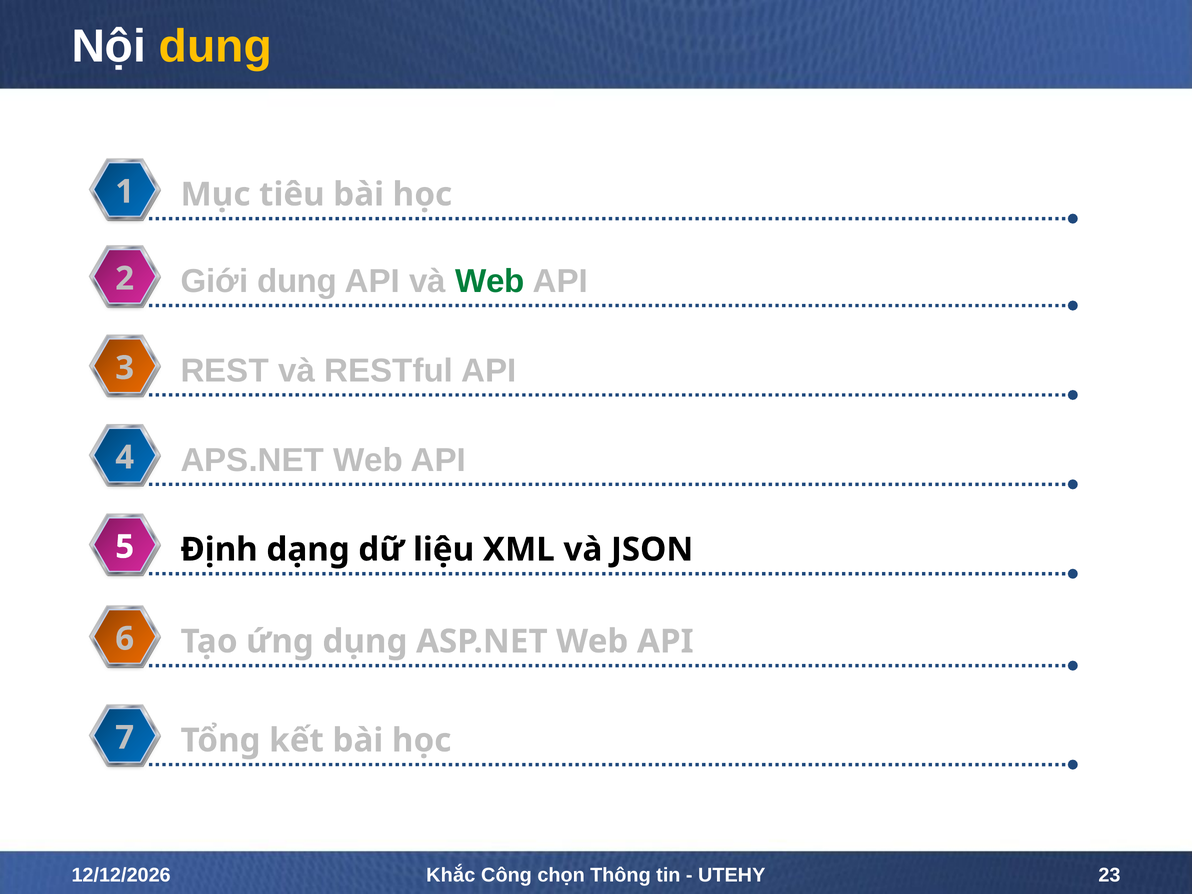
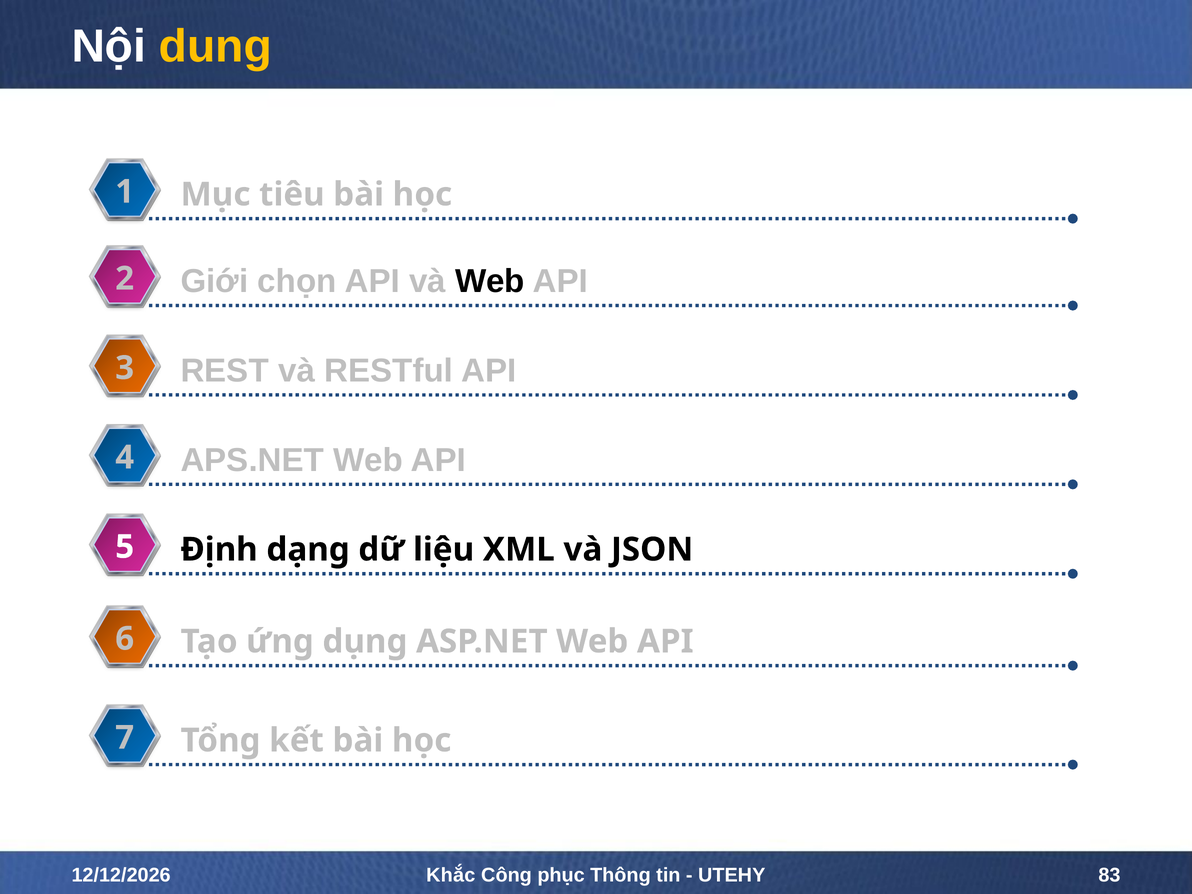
dung at (297, 281): dung -> chọn
Web at (490, 281) colour: green -> black
chọn: chọn -> phục
23: 23 -> 83
